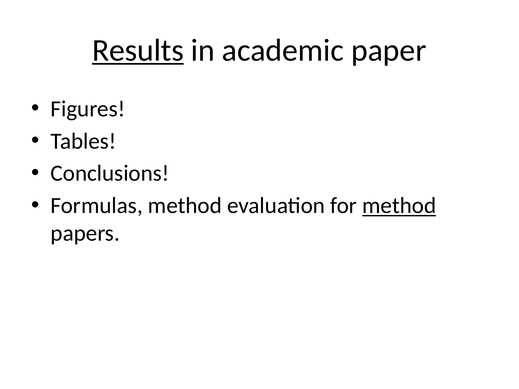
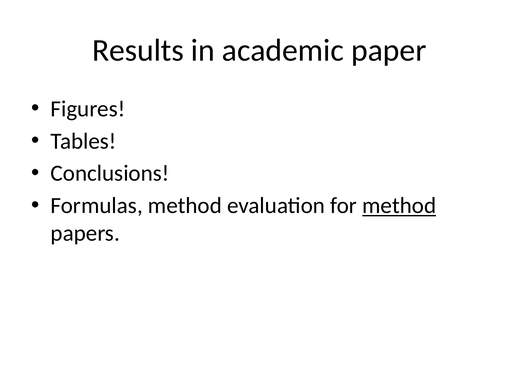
Results underline: present -> none
